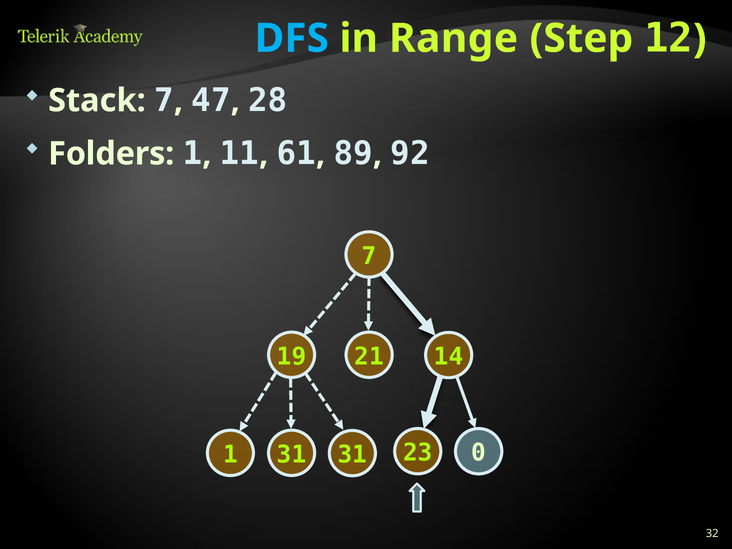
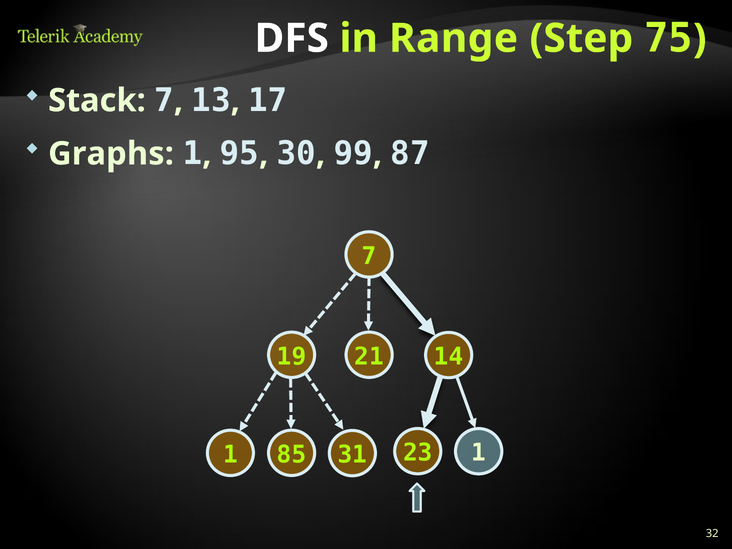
DFS colour: light blue -> white
12: 12 -> 75
47: 47 -> 13
28: 28 -> 17
Folders: Folders -> Graphs
11: 11 -> 95
61: 61 -> 30
89: 89 -> 99
92: 92 -> 87
23 0: 0 -> 1
1 31: 31 -> 85
